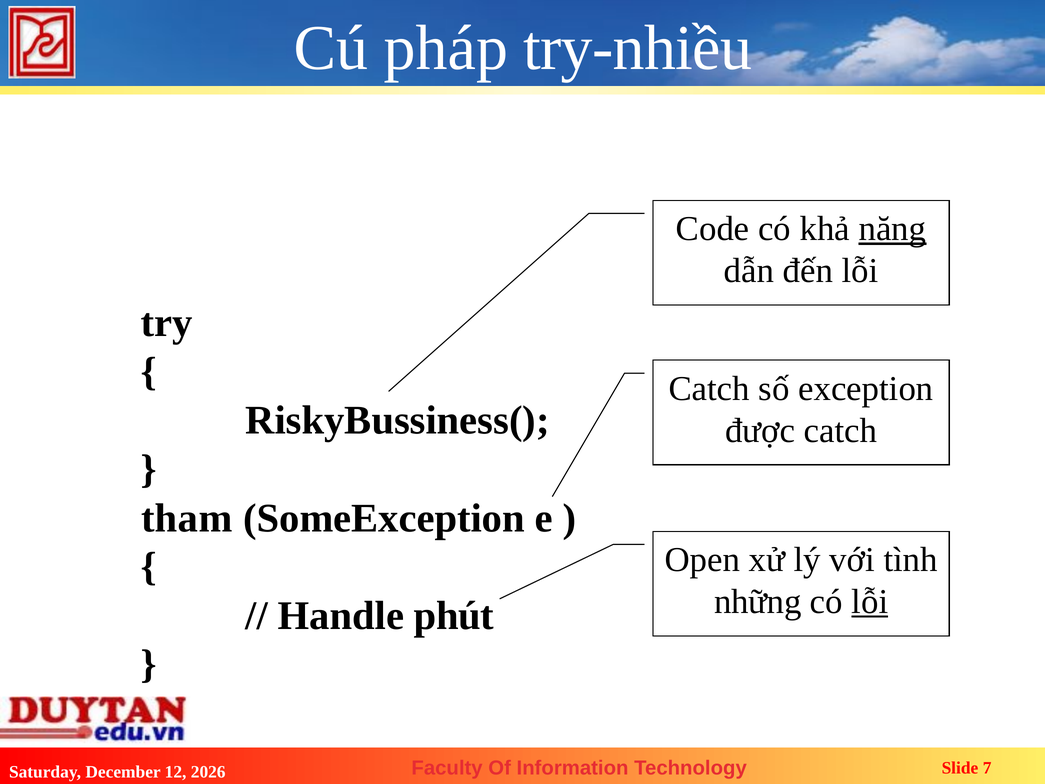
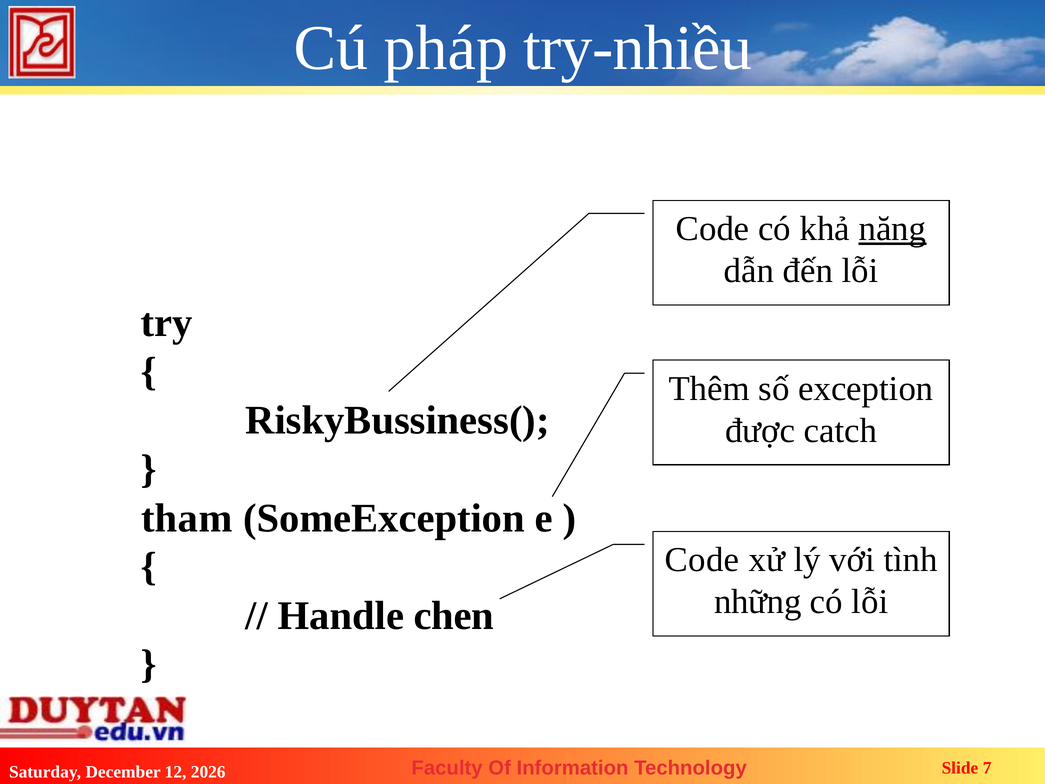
Catch at (709, 389): Catch -> Thêm
Open at (702, 560): Open -> Code
lỗi at (870, 601) underline: present -> none
phút: phút -> chen
